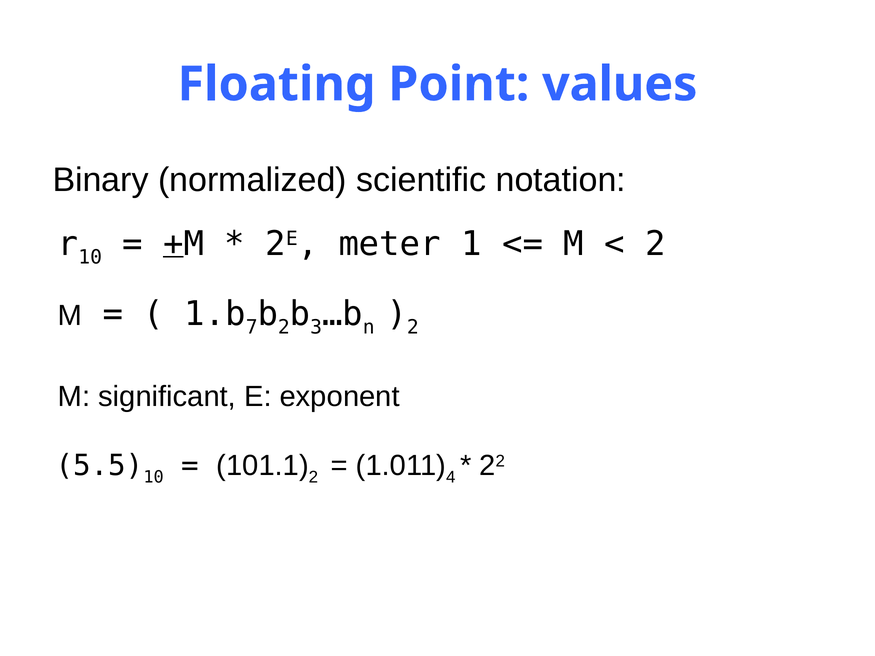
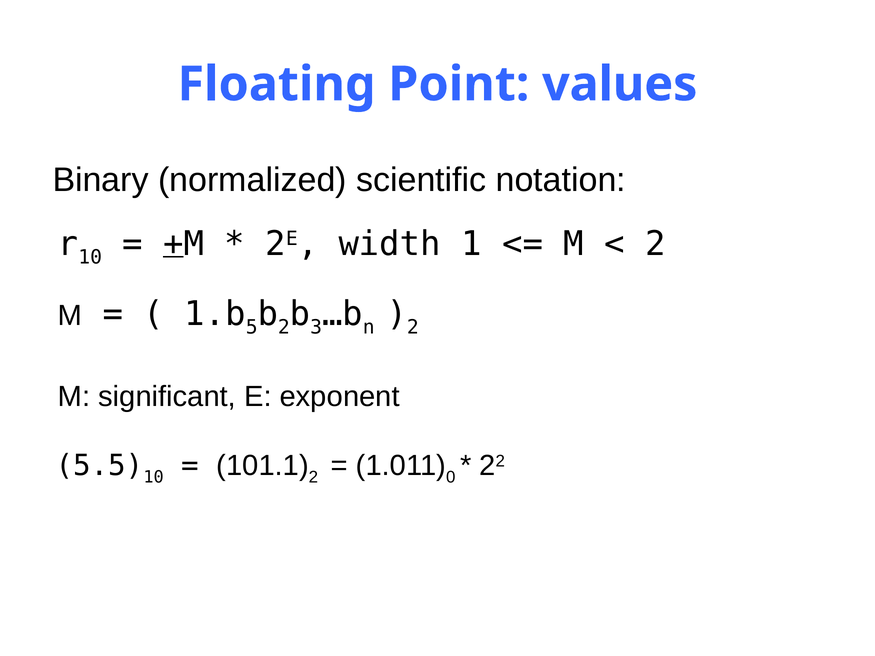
meter: meter -> width
7: 7 -> 5
4: 4 -> 0
